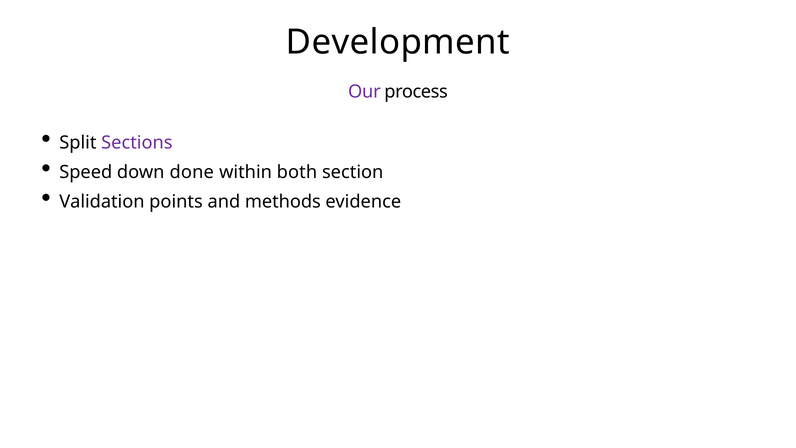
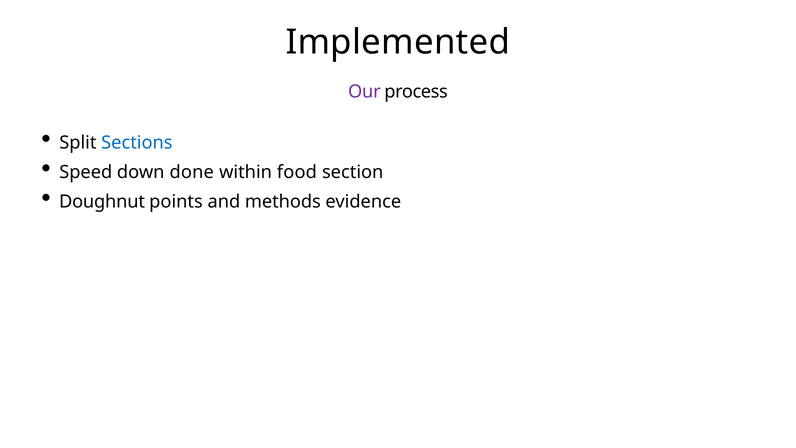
Development: Development -> Implemented
Sections colour: purple -> blue
both: both -> food
Validation: Validation -> Doughnut
